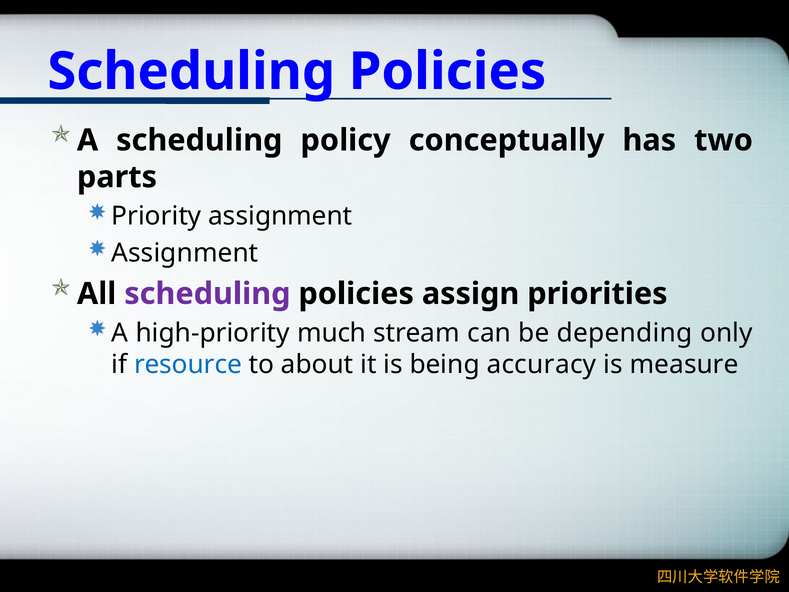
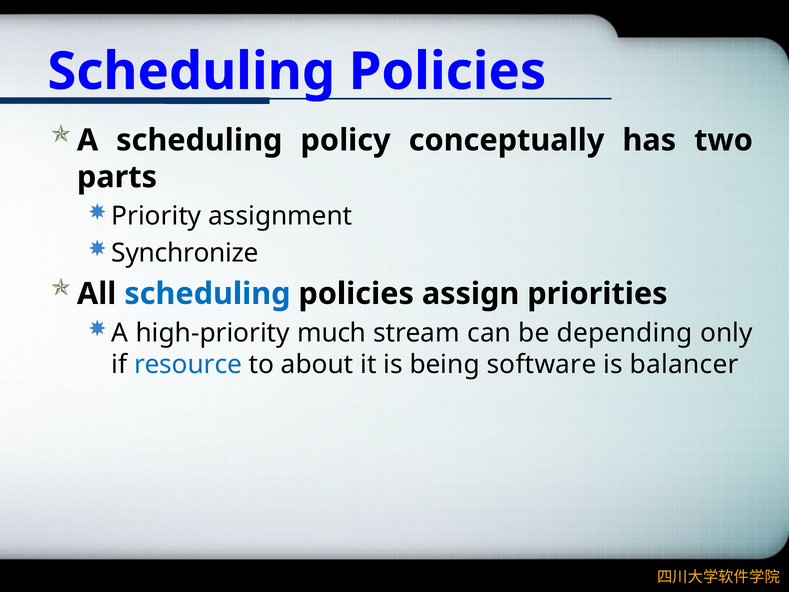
Assignment at (185, 253): Assignment -> Synchronize
scheduling at (207, 294) colour: purple -> blue
accuracy: accuracy -> software
measure: measure -> balancer
